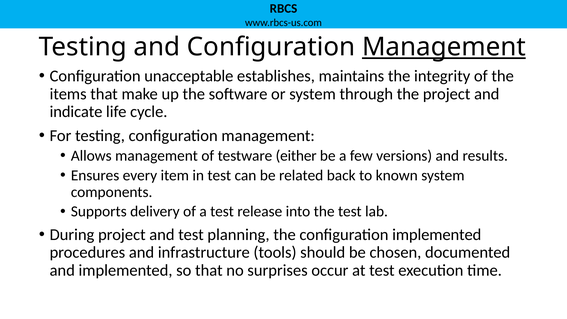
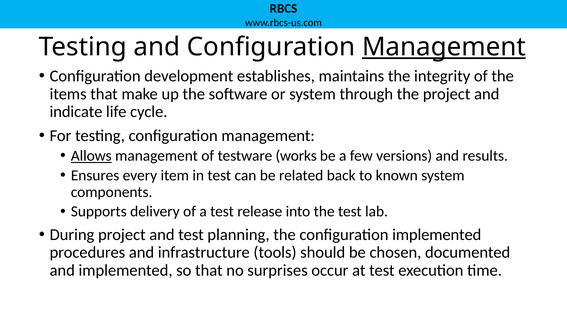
unacceptable: unacceptable -> development
Allows underline: none -> present
either: either -> works
